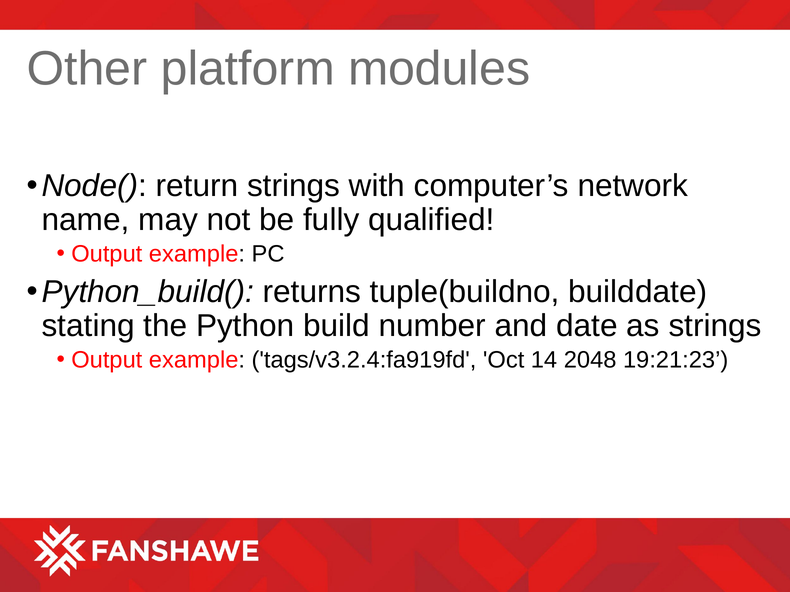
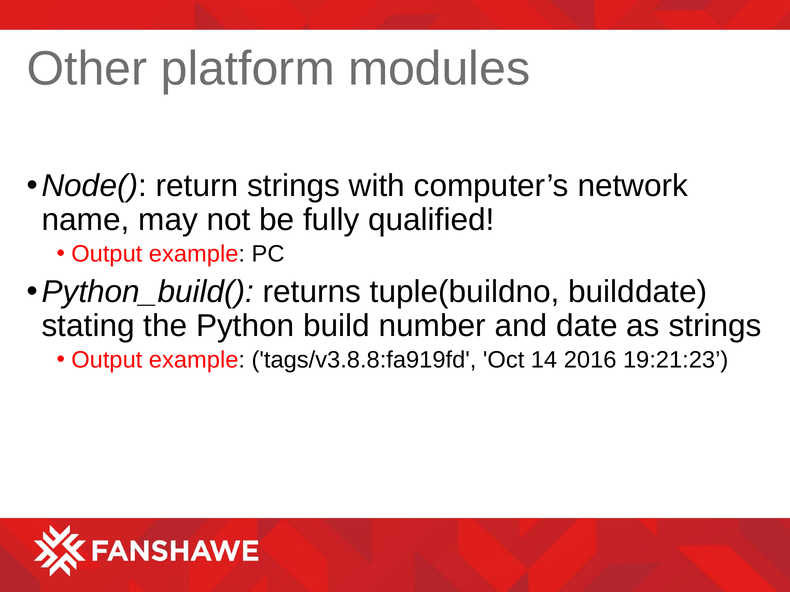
tags/v3.2.4:fa919fd: tags/v3.2.4:fa919fd -> tags/v3.8.8:fa919fd
2048: 2048 -> 2016
